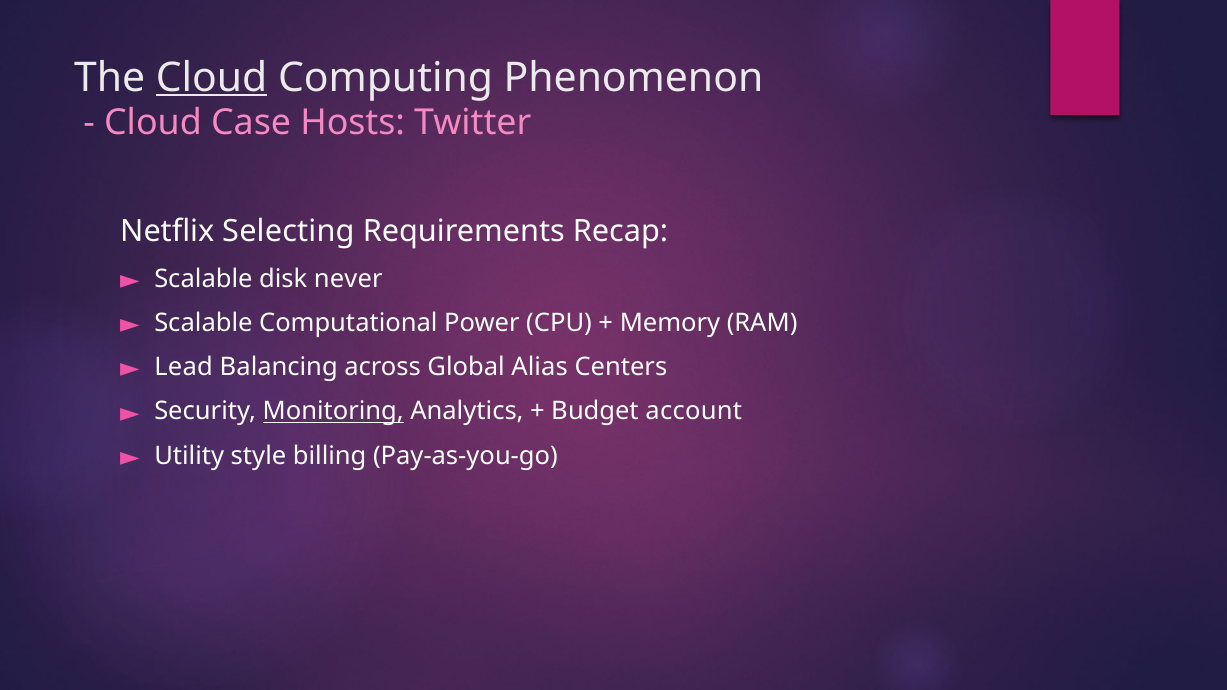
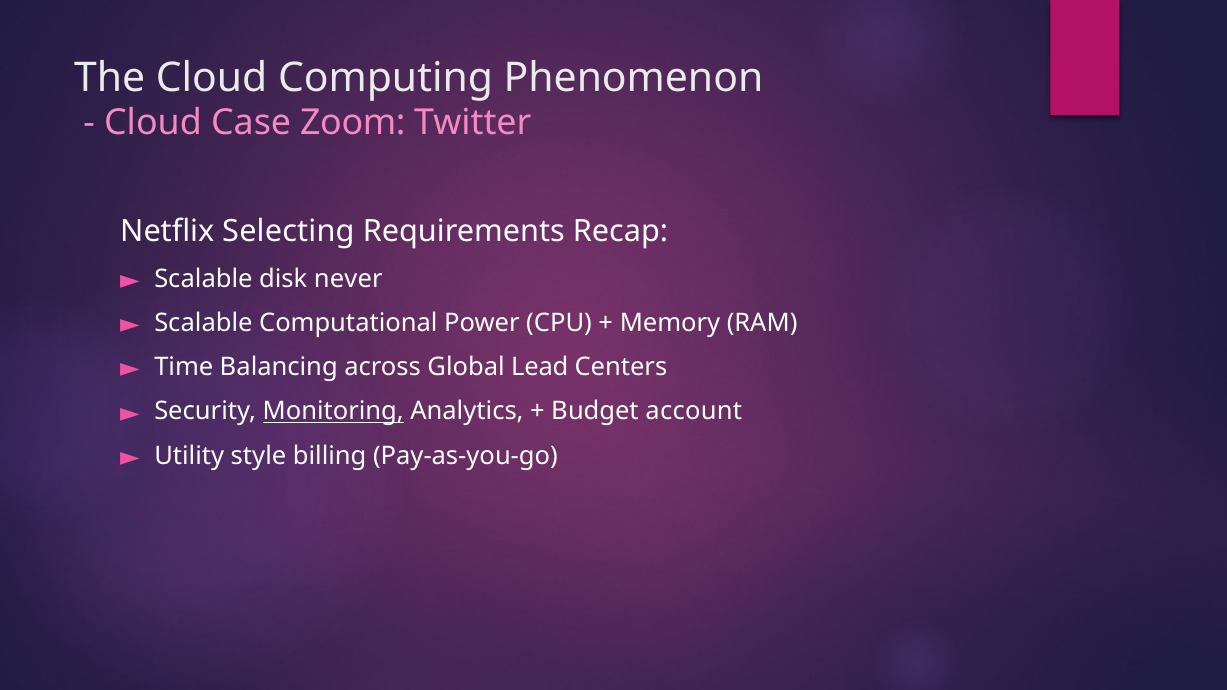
Cloud at (212, 78) underline: present -> none
Hosts: Hosts -> Zoom
Lead: Lead -> Time
Alias: Alias -> Lead
